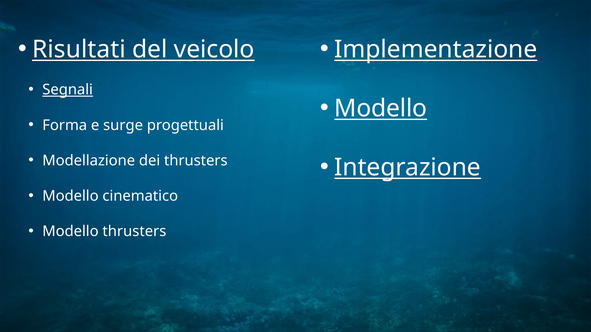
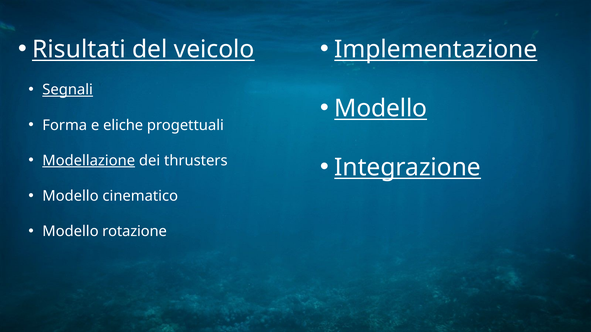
surge: surge -> eliche
Modellazione underline: none -> present
Modello thrusters: thrusters -> rotazione
